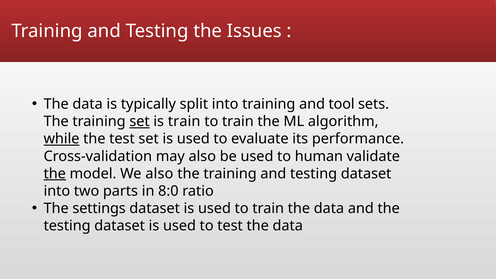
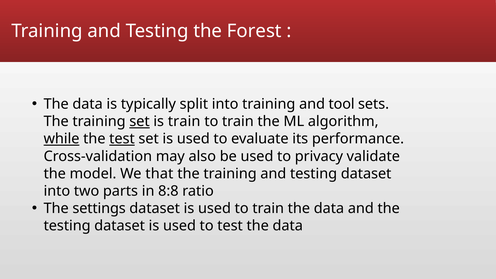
Issues: Issues -> Forest
test at (122, 139) underline: none -> present
human: human -> privacy
the at (55, 174) underline: present -> none
We also: also -> that
8:0: 8:0 -> 8:8
